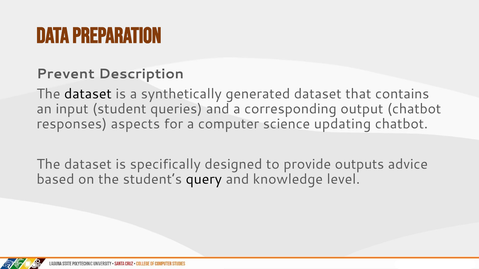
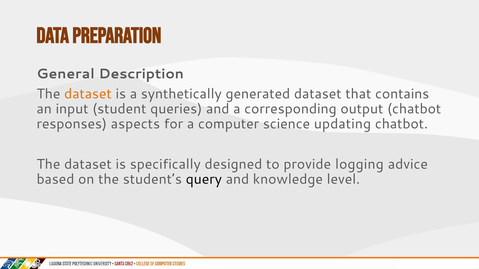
Prevent: Prevent -> General
dataset at (88, 94) colour: black -> orange
outputs: outputs -> logging
